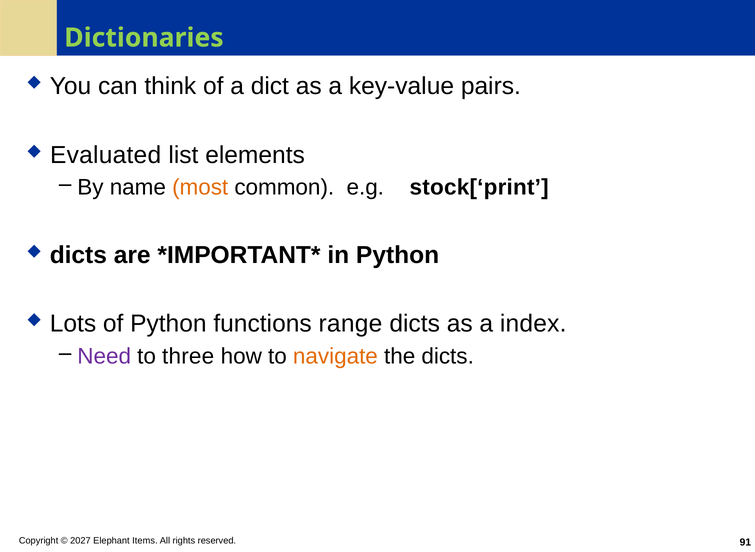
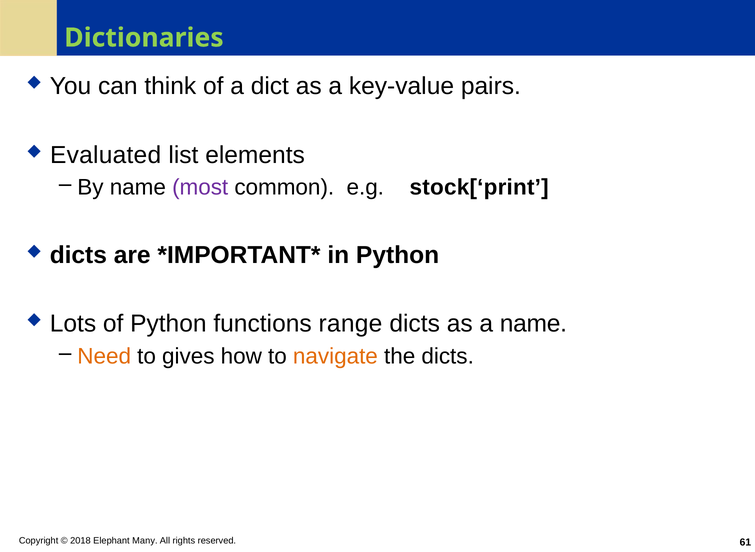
most colour: orange -> purple
a index: index -> name
Need colour: purple -> orange
three: three -> gives
2027: 2027 -> 2018
Items: Items -> Many
91: 91 -> 61
